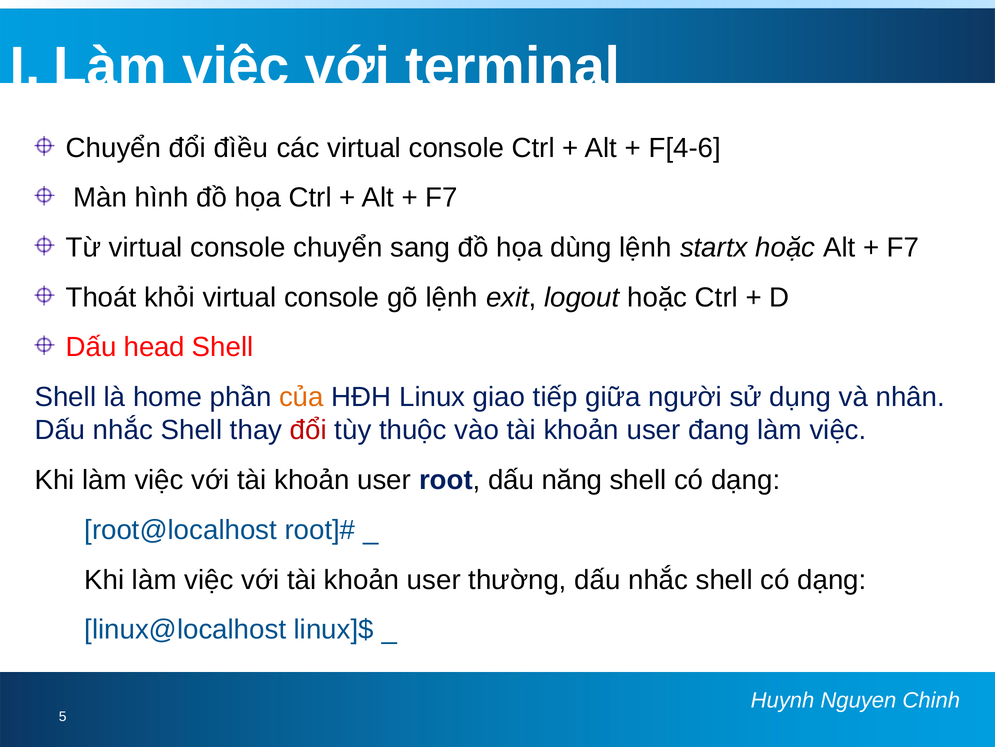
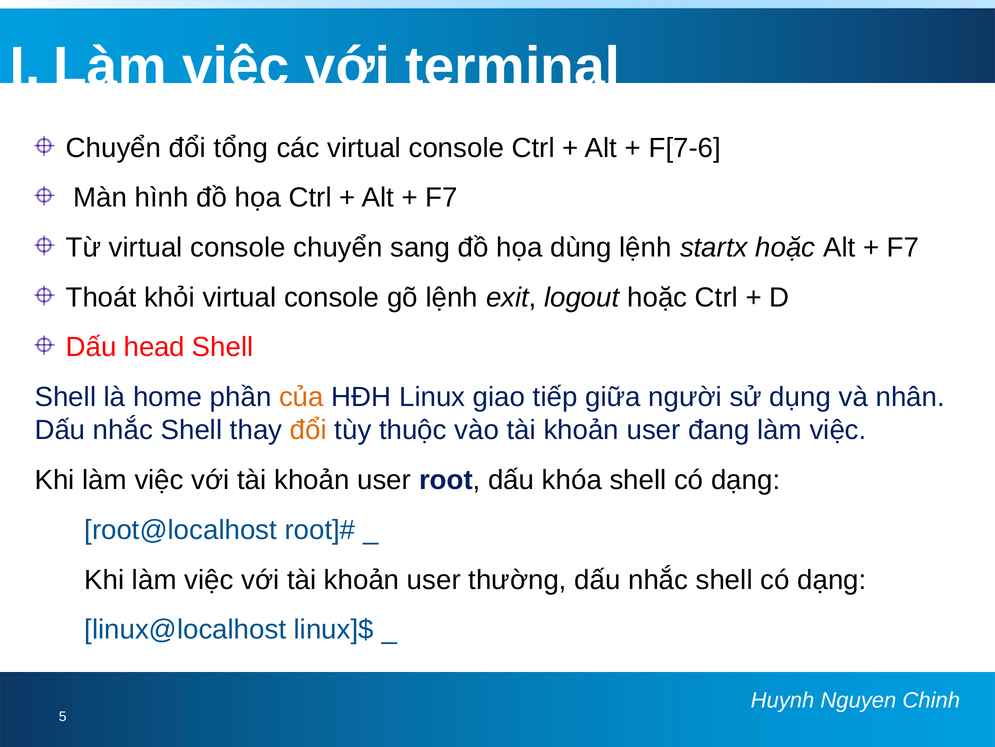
đìều: đìều -> tổng
F[4-6: F[4-6 -> F[7-6
đổi at (308, 430) colour: red -> orange
năng: năng -> khóa
